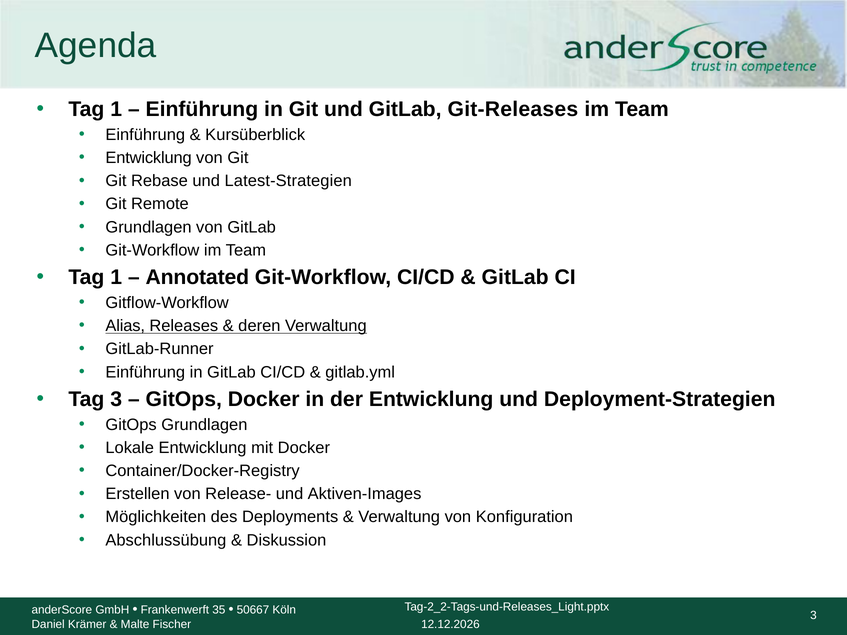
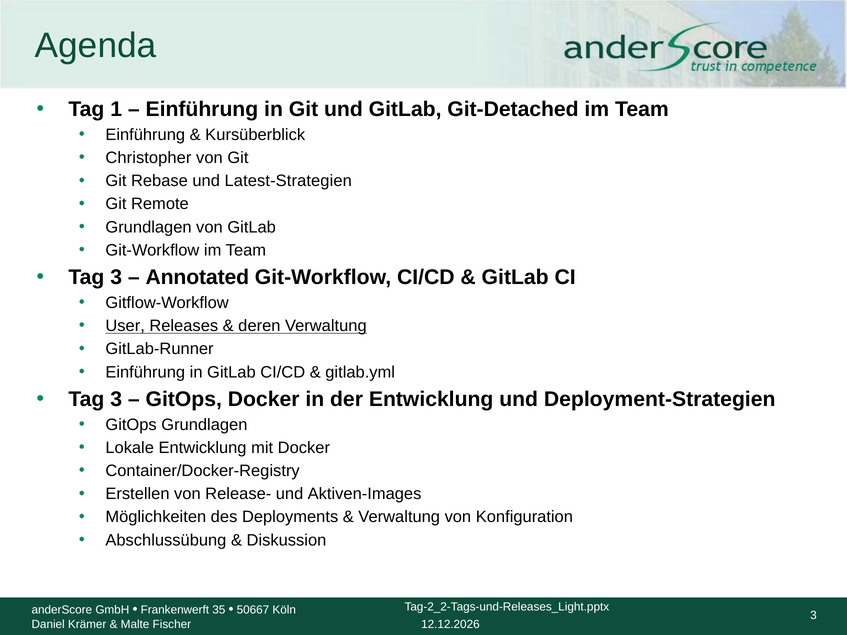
Git-Releases: Git-Releases -> Git-Detached
Entwicklung at (149, 158): Entwicklung -> Christopher
1 at (116, 277): 1 -> 3
Alias: Alias -> User
